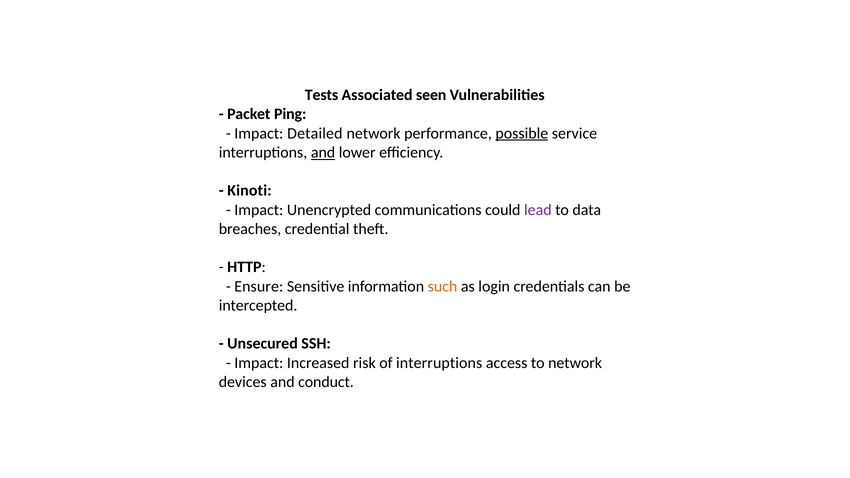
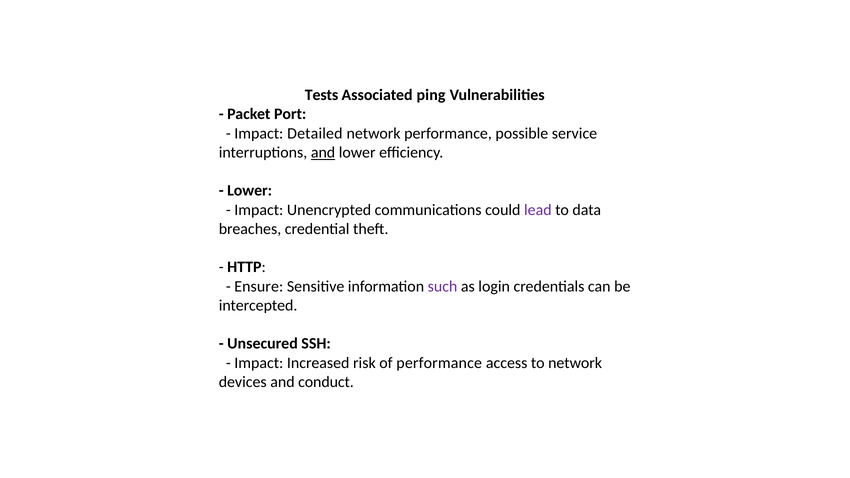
seen: seen -> ping
Ping: Ping -> Port
possible underline: present -> none
Kinoti at (249, 191): Kinoti -> Lower
such colour: orange -> purple
of interruptions: interruptions -> performance
